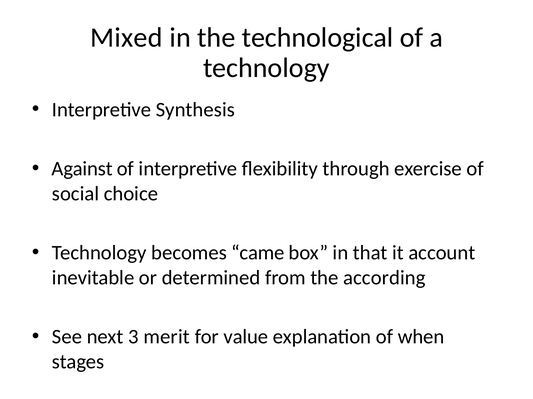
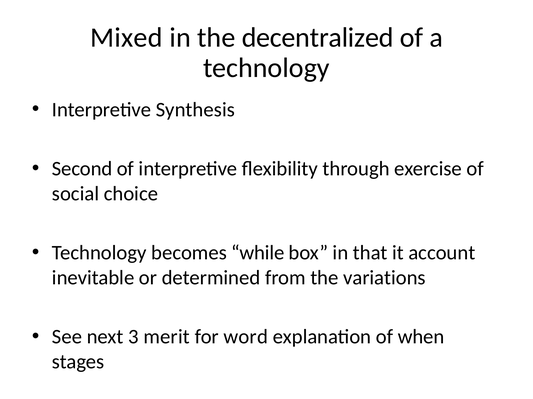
technological: technological -> decentralized
Against: Against -> Second
came: came -> while
according: according -> variations
value: value -> word
